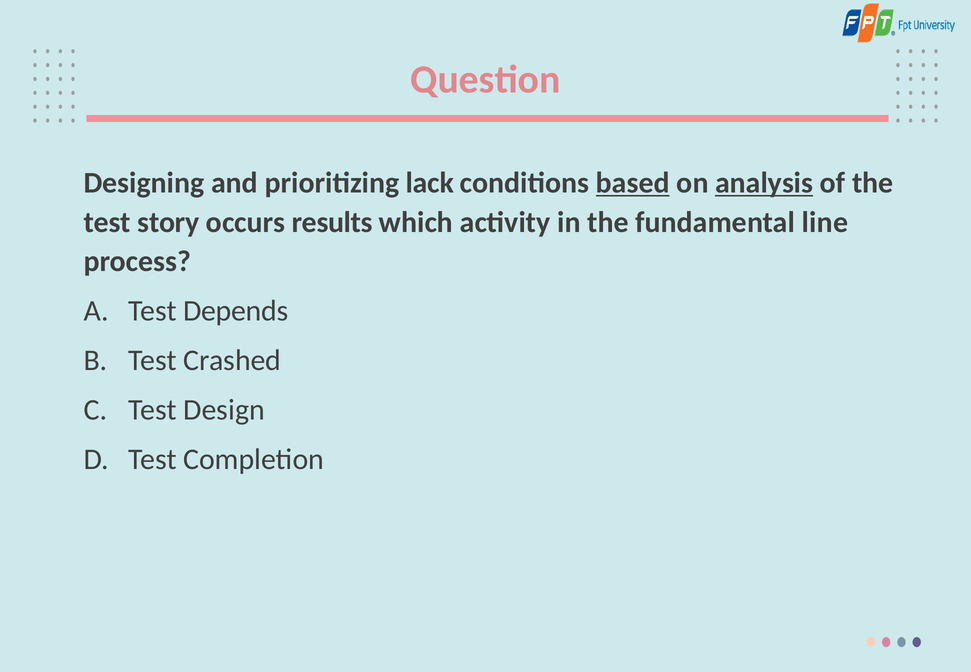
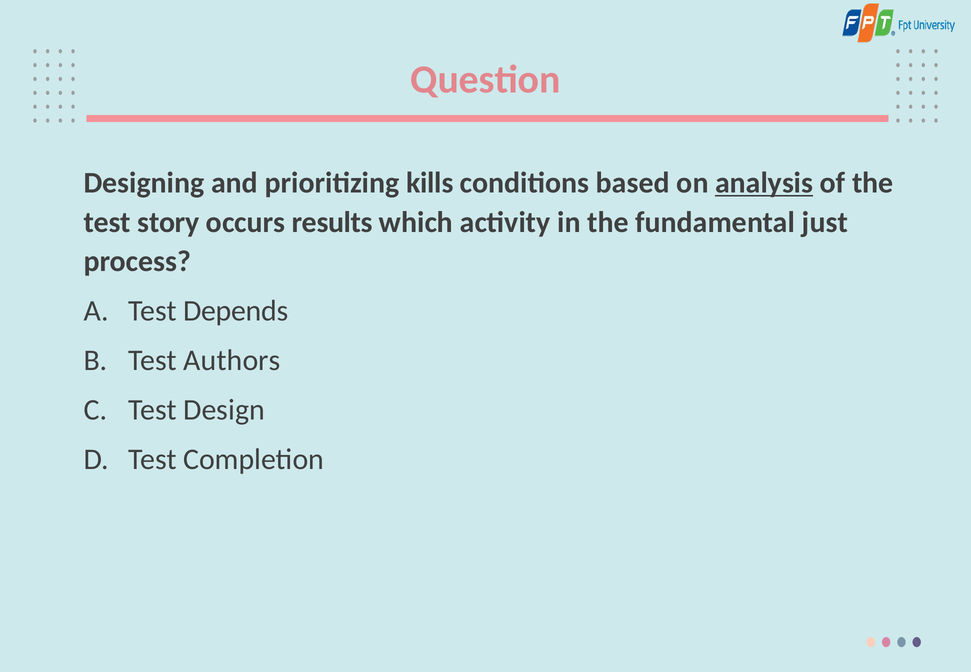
lack: lack -> kills
based underline: present -> none
line: line -> just
Crashed: Crashed -> Authors
